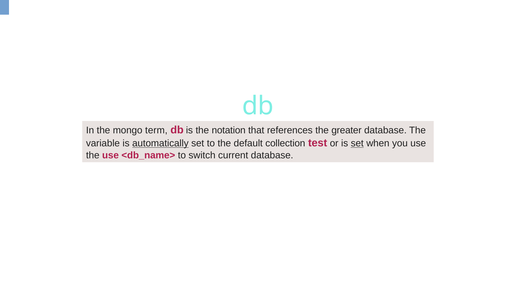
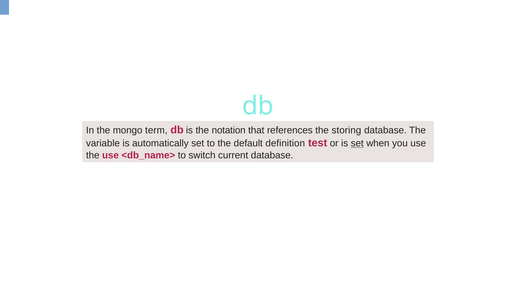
greater: greater -> storing
automatically underline: present -> none
collection: collection -> definition
